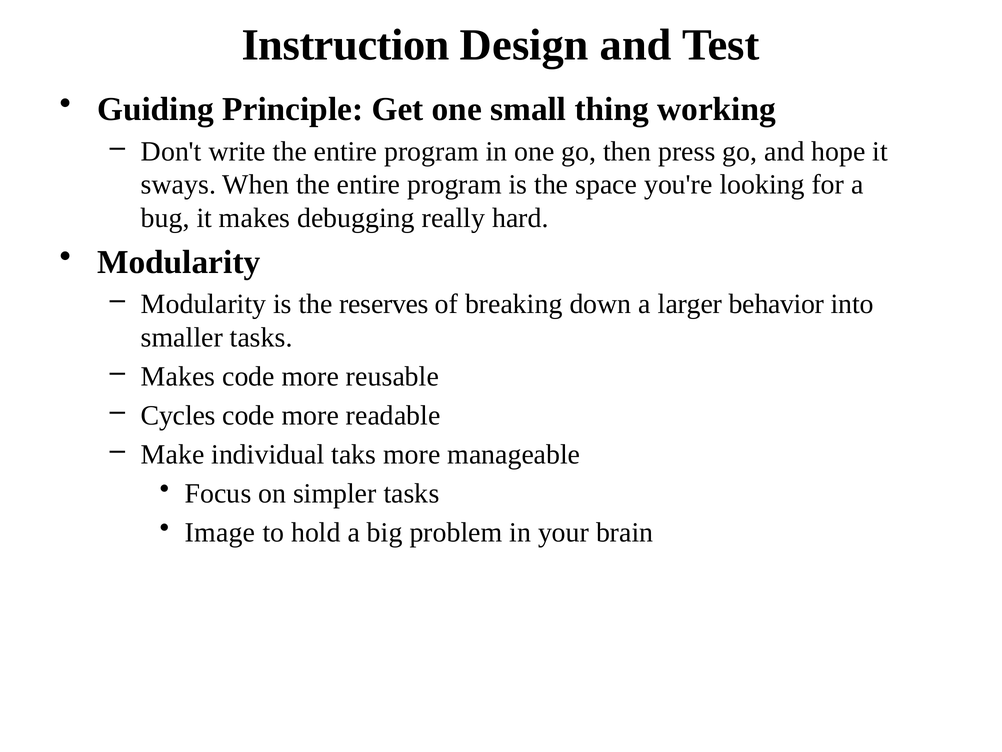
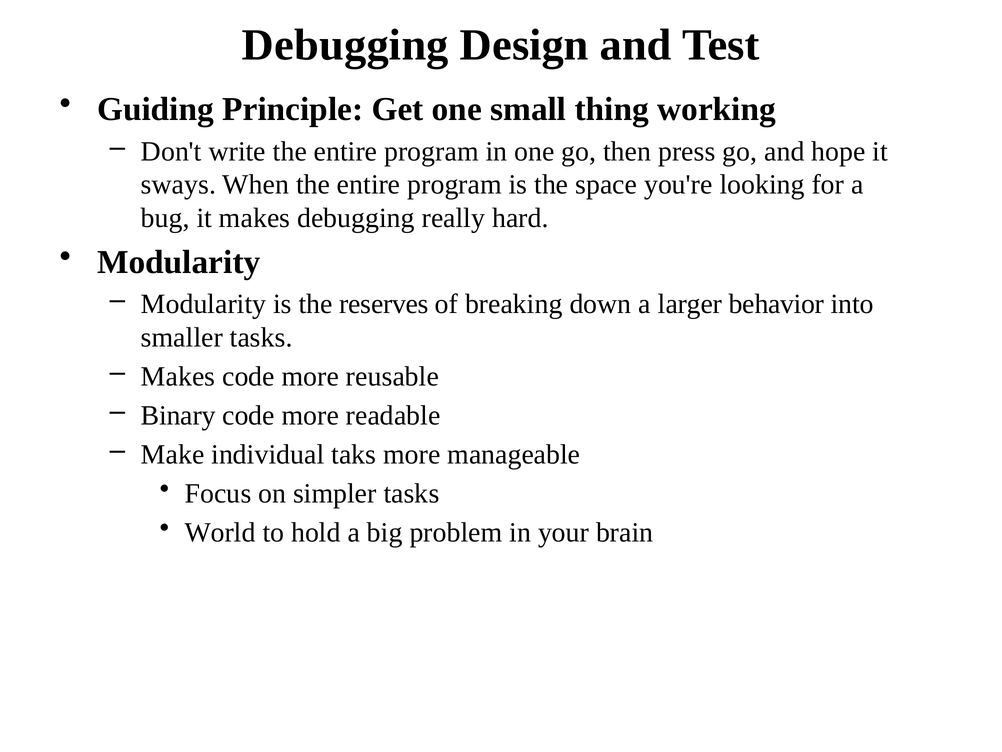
Instruction at (346, 45): Instruction -> Debugging
Cycles: Cycles -> Binary
Image: Image -> World
